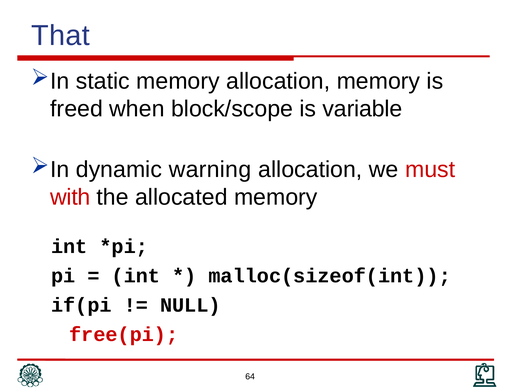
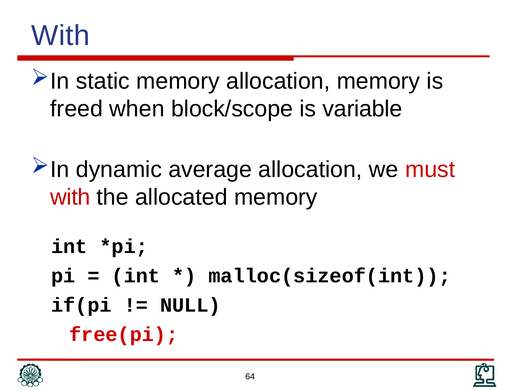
That at (61, 36): That -> With
warning: warning -> average
